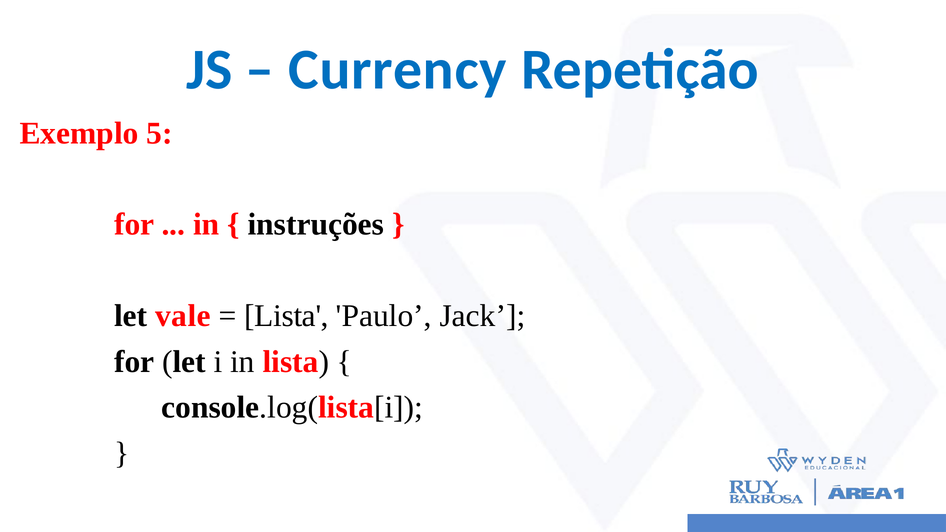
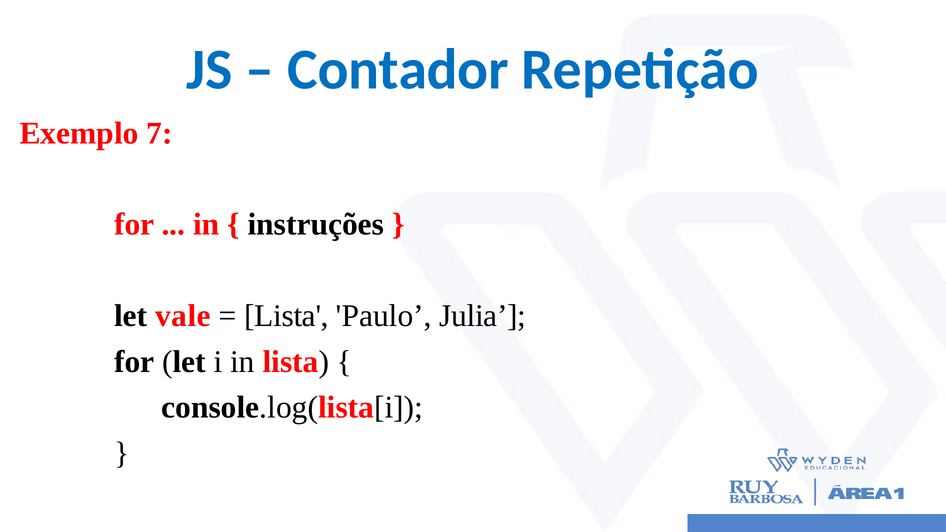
Currency: Currency -> Contador
5: 5 -> 7
Jack: Jack -> Julia
